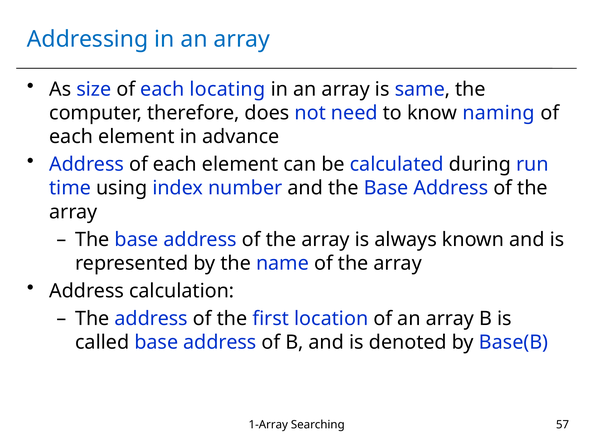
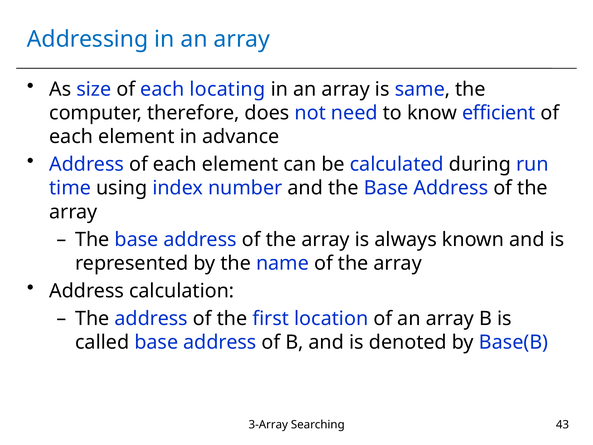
naming: naming -> efficient
1-Array: 1-Array -> 3-Array
57: 57 -> 43
